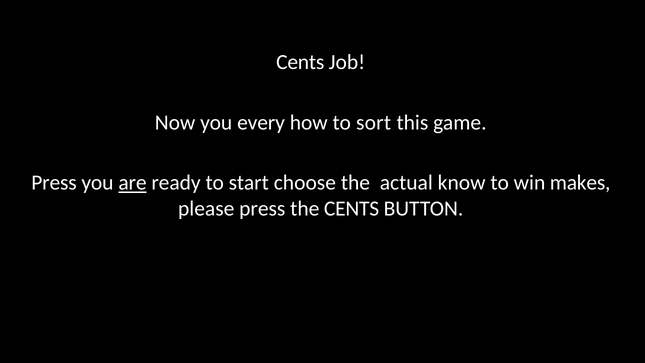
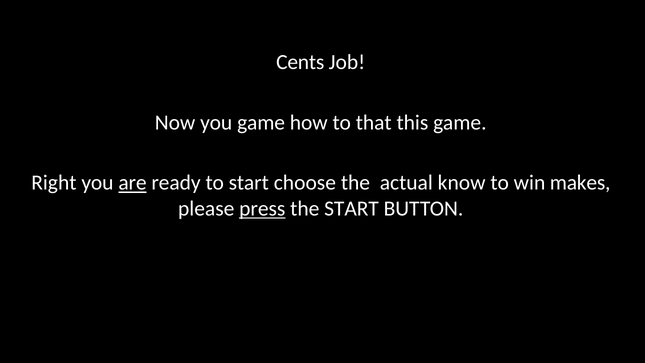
you every: every -> game
sort: sort -> that
Press at (54, 183): Press -> Right
press at (262, 209) underline: none -> present
the CENTS: CENTS -> START
